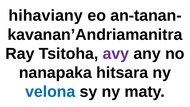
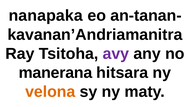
hihaviany: hihaviany -> nanapaka
nanapaka: nanapaka -> manerana
velona colour: blue -> orange
